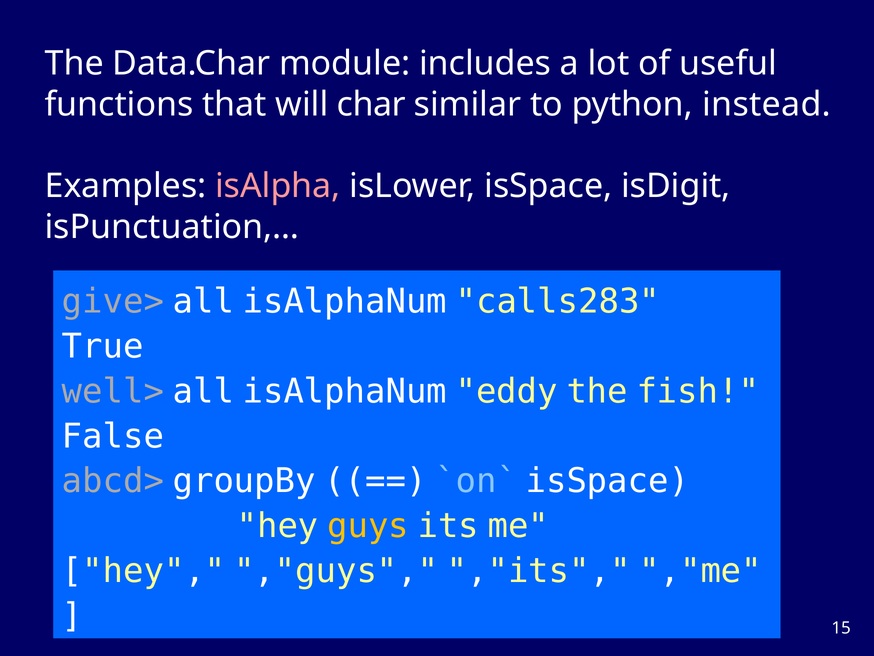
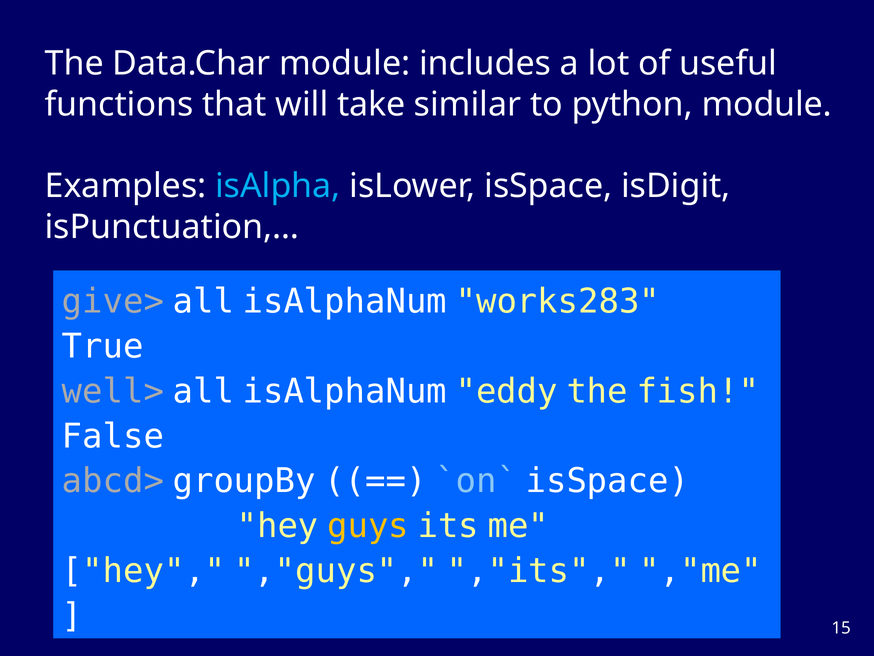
char: char -> take
python instead: instead -> module
isAlpha colour: pink -> light blue
calls283: calls283 -> works283
